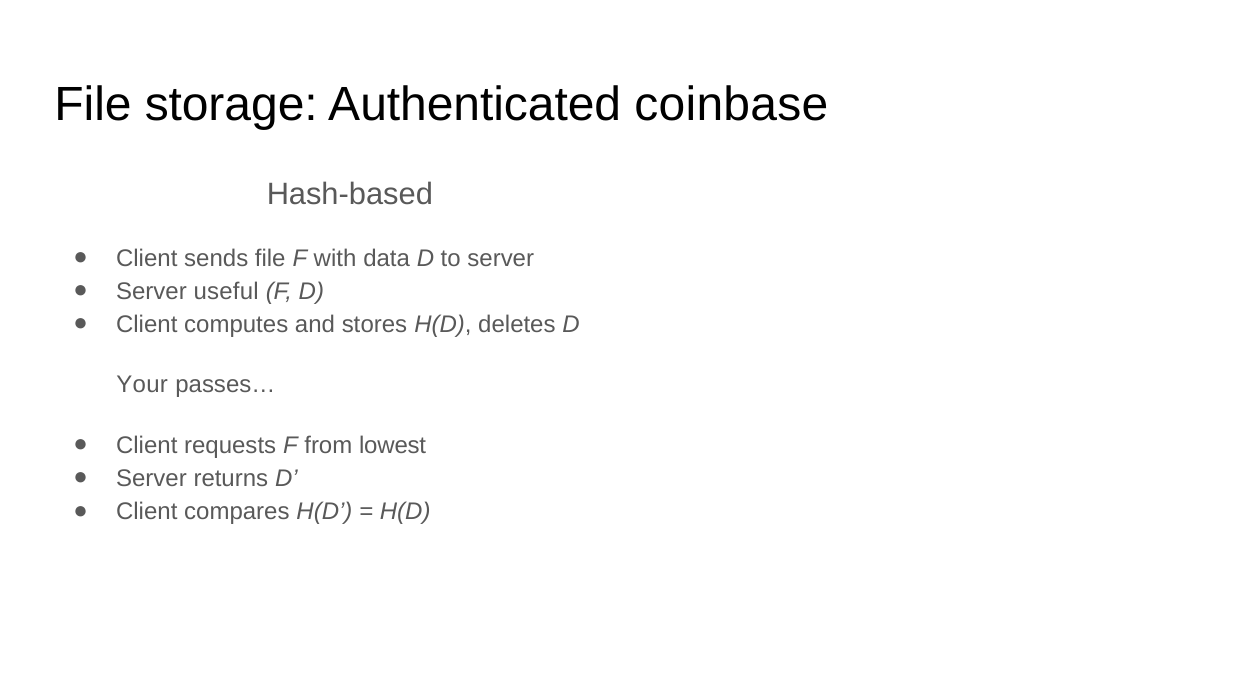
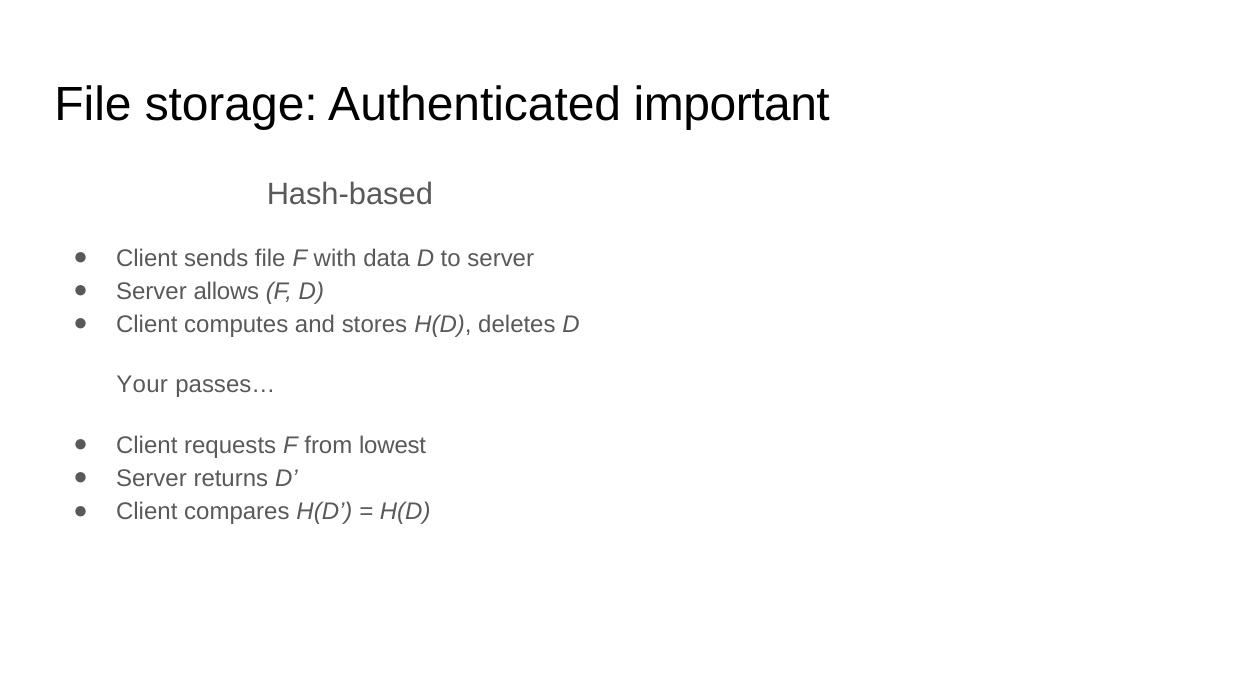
coinbase: coinbase -> important
useful: useful -> allows
